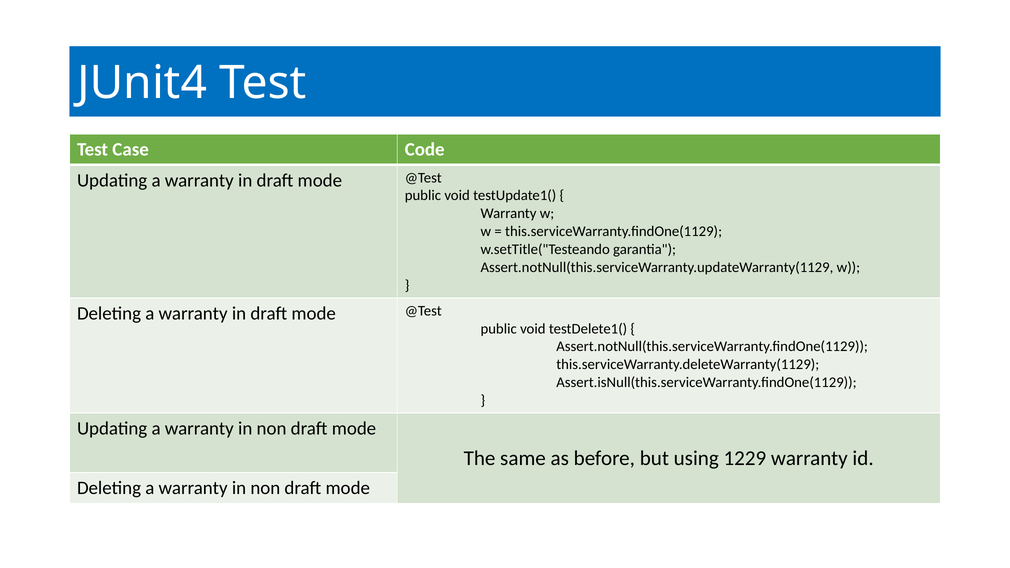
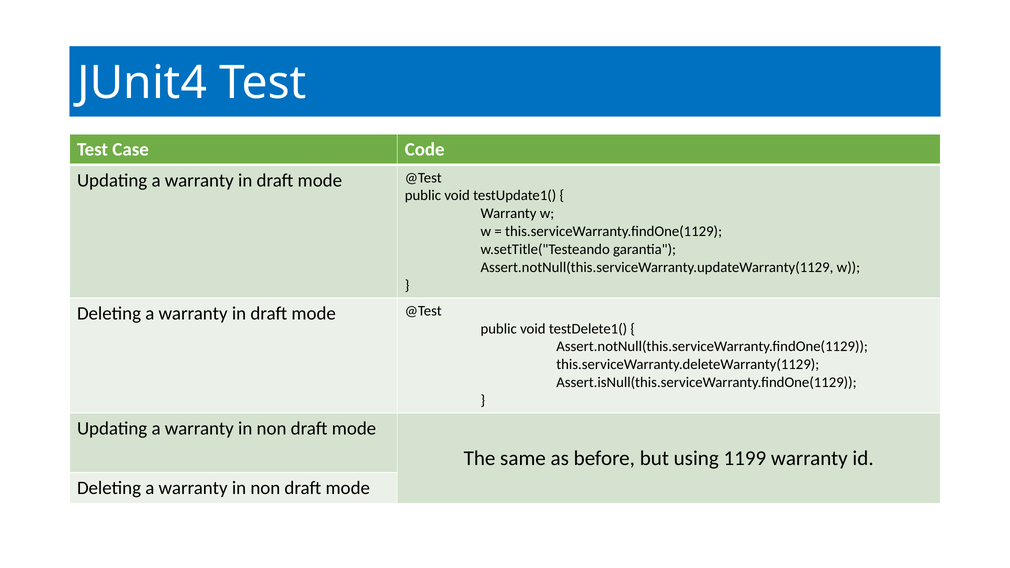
1229: 1229 -> 1199
